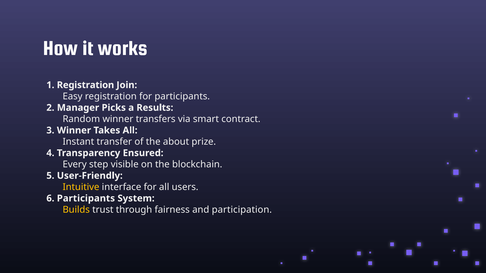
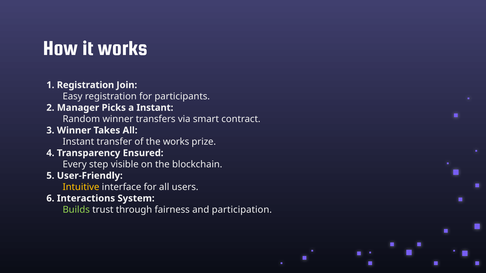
a Results: Results -> Instant
the about: about -> works
6 Participants: Participants -> Interactions
Builds colour: yellow -> light green
